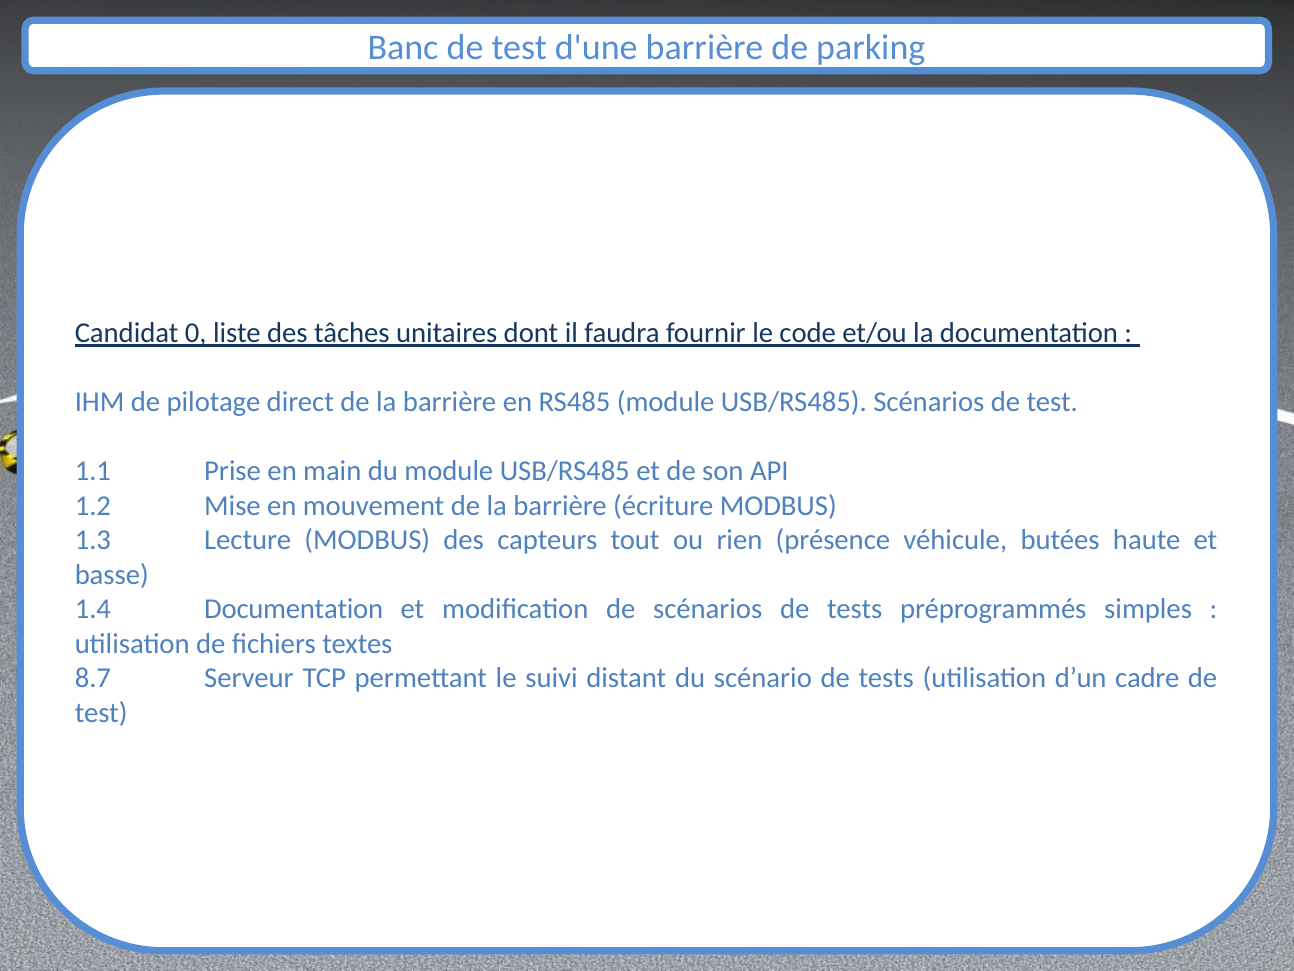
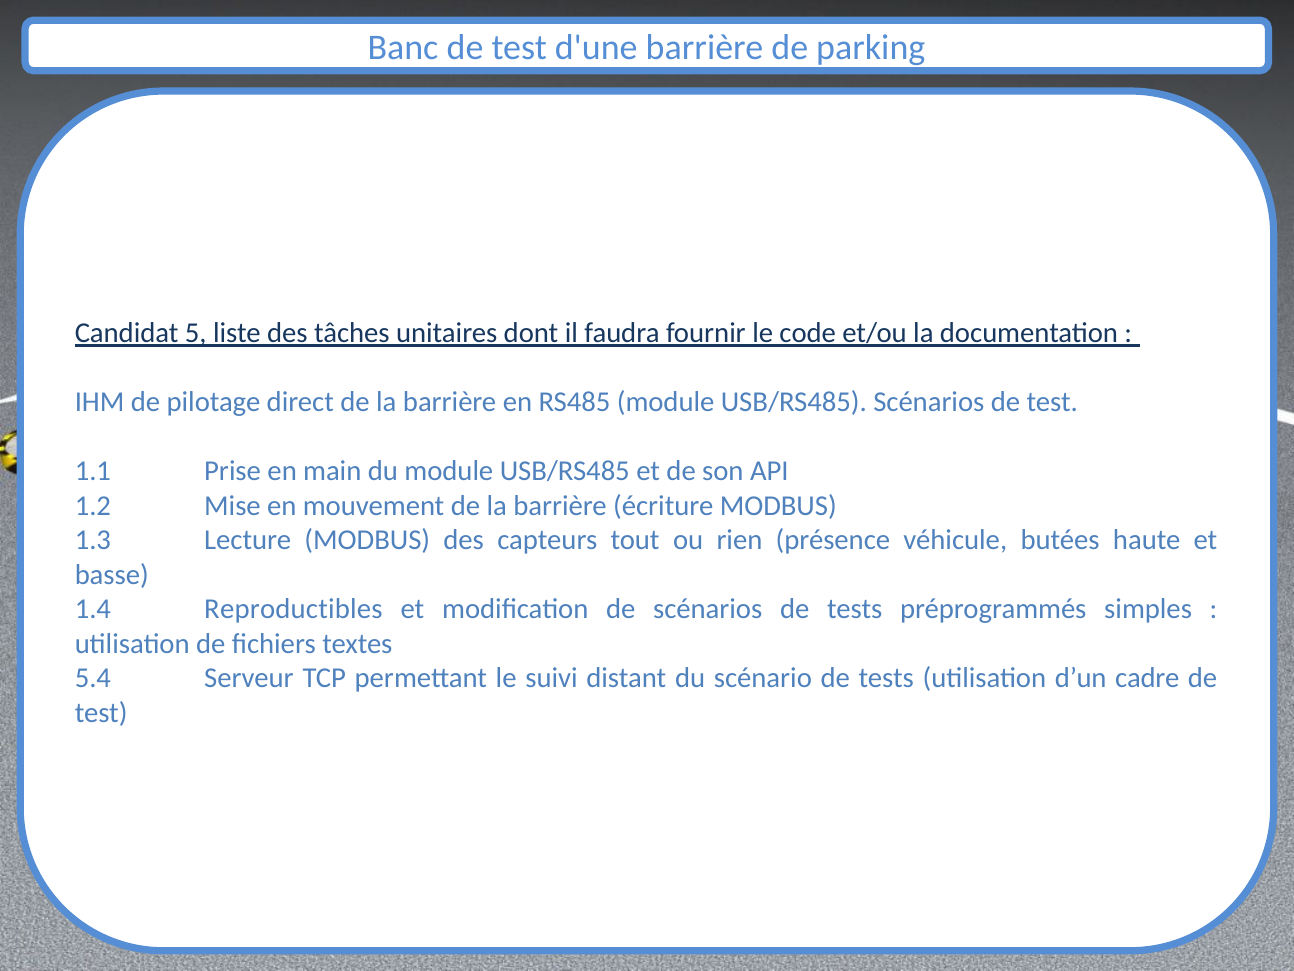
0: 0 -> 5
1.4 Documentation: Documentation -> Reproductibles
8.7: 8.7 -> 5.4
